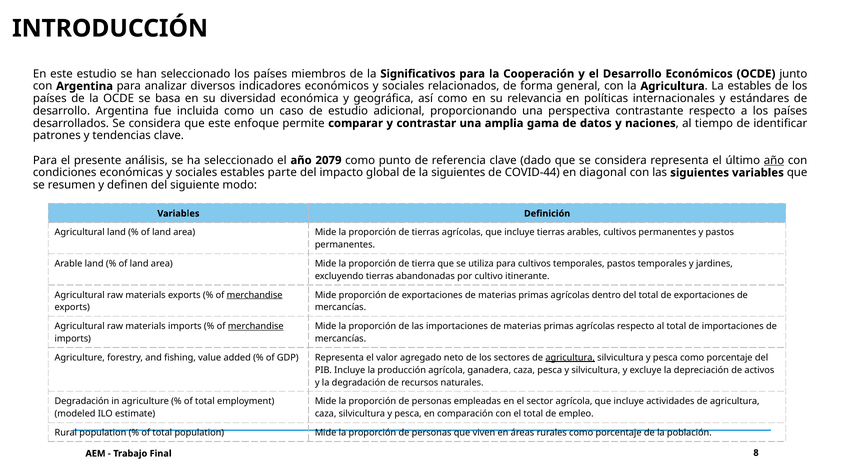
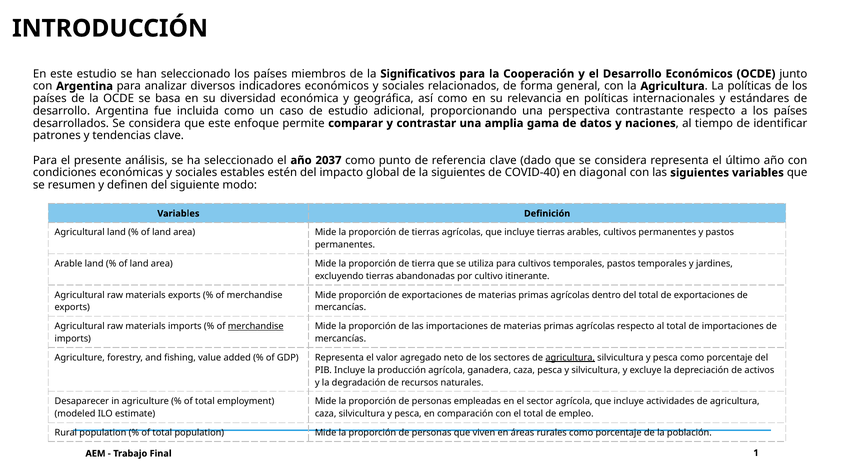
La estables: estables -> políticas
2079: 2079 -> 2037
año at (774, 160) underline: present -> none
parte: parte -> estén
COVID-44: COVID-44 -> COVID-40
merchandise at (255, 295) underline: present -> none
Degradación at (82, 401): Degradación -> Desaparecer
8: 8 -> 1
